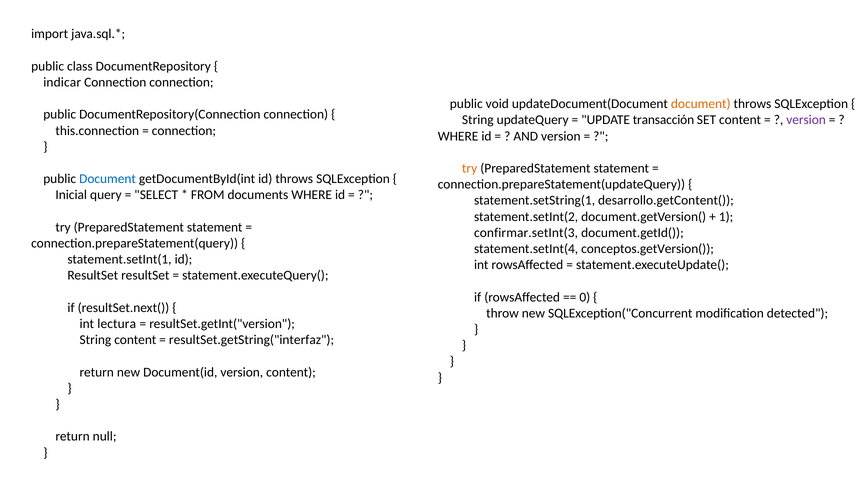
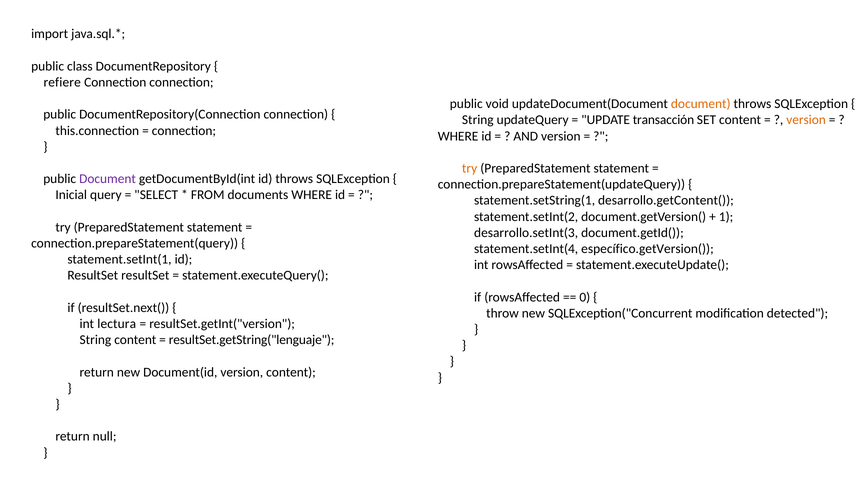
indicar: indicar -> refiere
version at (806, 120) colour: purple -> orange
Document at (108, 179) colour: blue -> purple
confirmar.setInt(3: confirmar.setInt(3 -> desarrollo.setInt(3
conceptos.getVersion(: conceptos.getVersion( -> específico.getVersion(
resultSet.getString("interfaz: resultSet.getString("interfaz -> resultSet.getString("lenguaje
